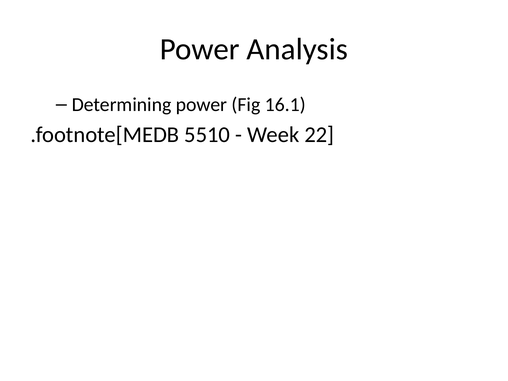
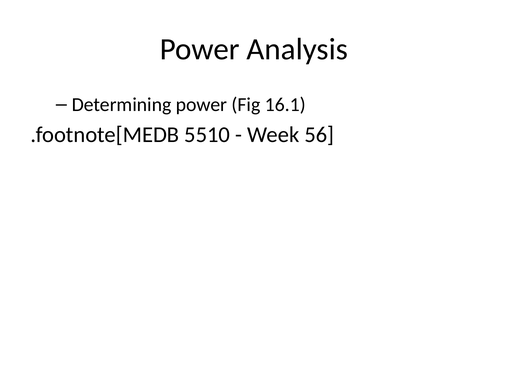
22: 22 -> 56
